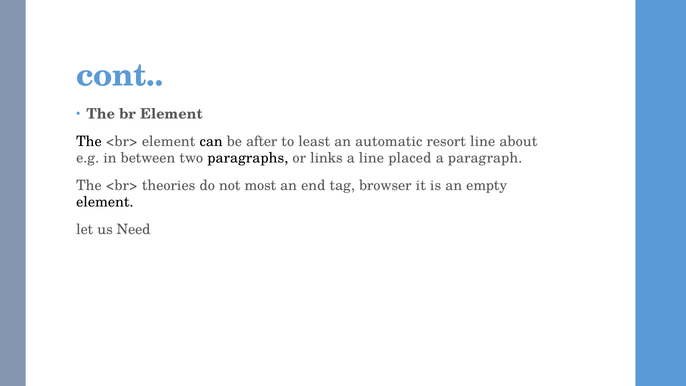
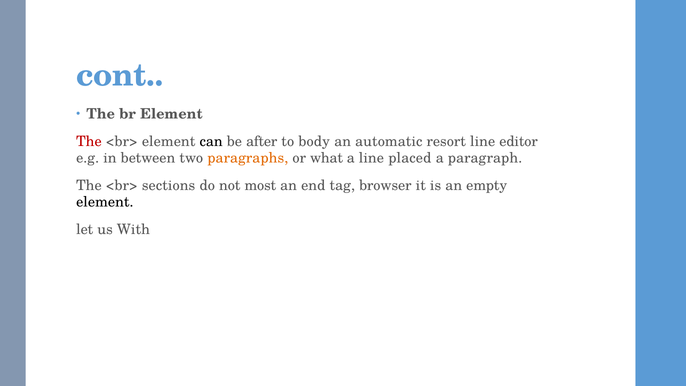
The at (89, 142) colour: black -> red
least: least -> body
about: about -> editor
paragraphs colour: black -> orange
links: links -> what
theories: theories -> sections
Need: Need -> With
